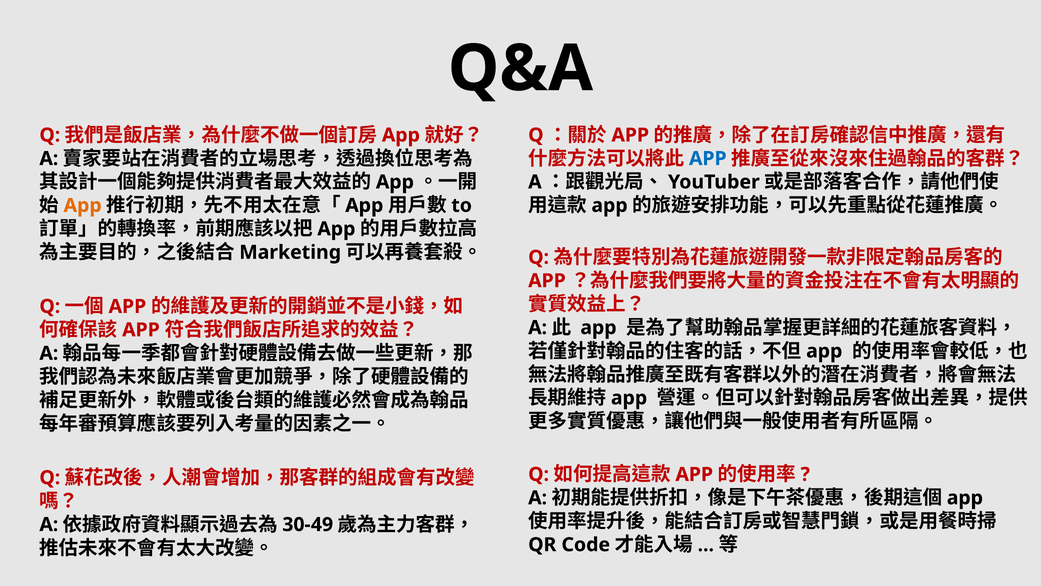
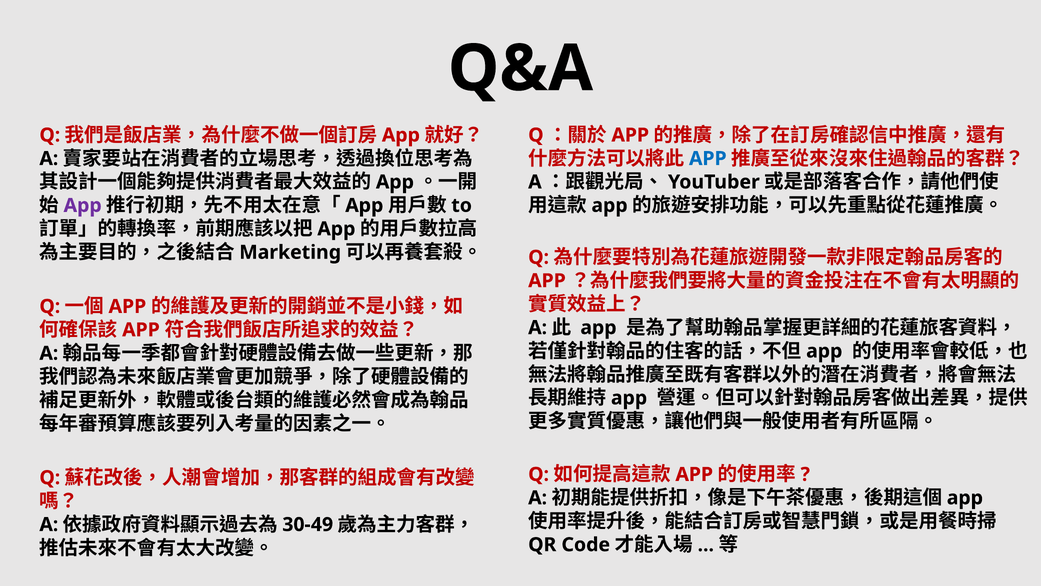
App at (83, 205) colour: orange -> purple
